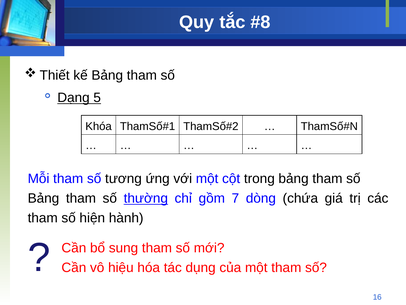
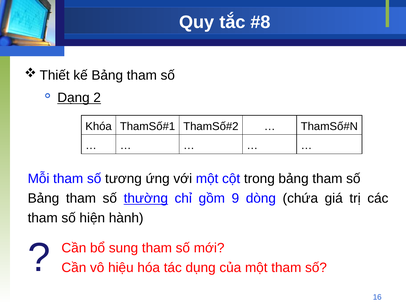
5: 5 -> 2
7: 7 -> 9
